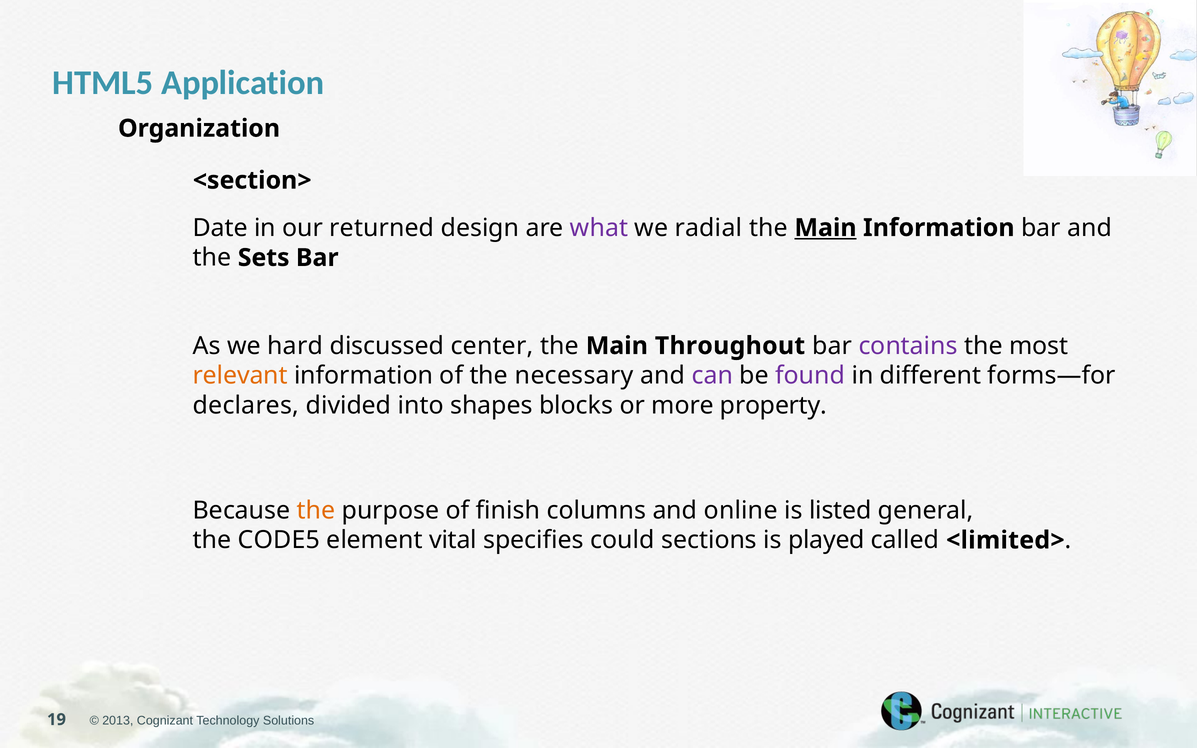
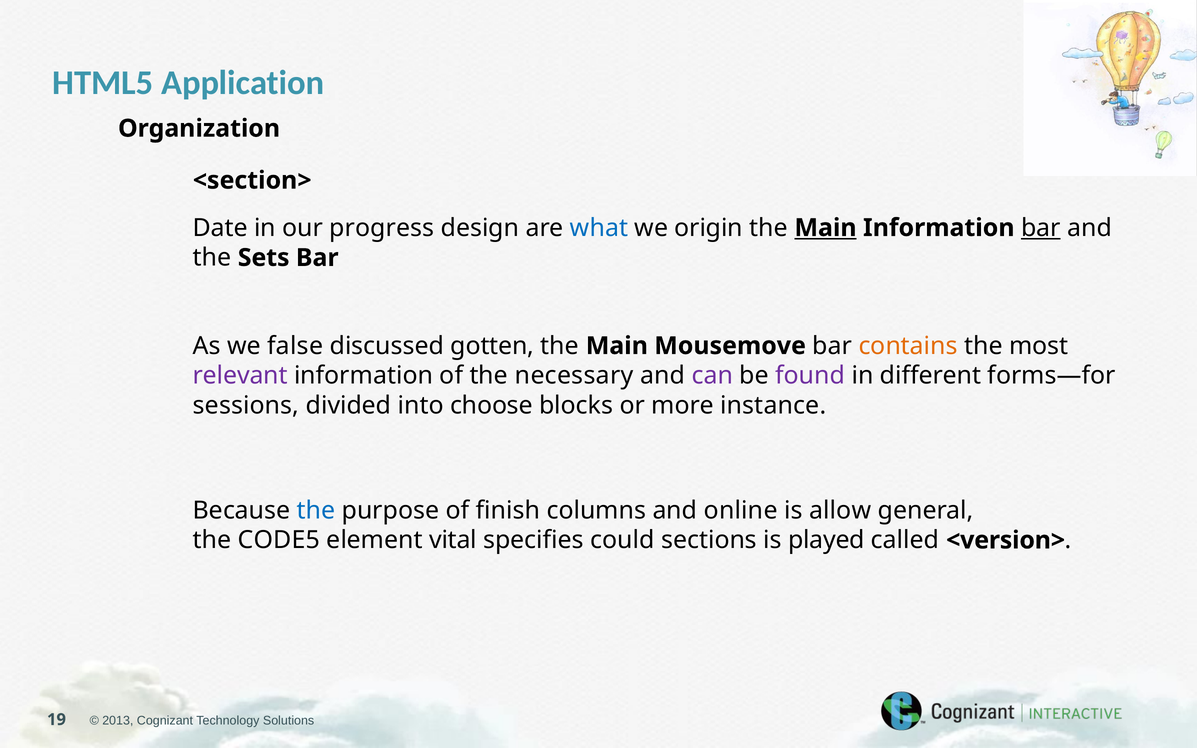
returned: returned -> progress
what colour: purple -> blue
radial: radial -> origin
bar at (1041, 228) underline: none -> present
hard: hard -> false
center: center -> gotten
Throughout: Throughout -> Mousemove
contains colour: purple -> orange
relevant colour: orange -> purple
declares: declares -> sessions
shapes: shapes -> choose
property: property -> instance
the at (316, 510) colour: orange -> blue
listed: listed -> allow
<limited>: <limited> -> <version>
